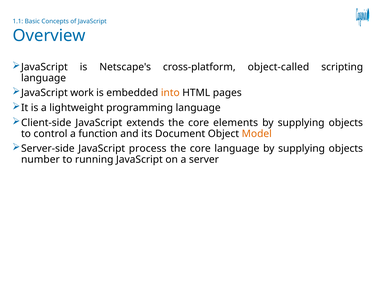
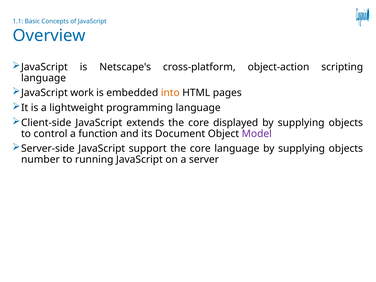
object-called: object-called -> object-action
elements: elements -> displayed
Model colour: orange -> purple
process: process -> support
